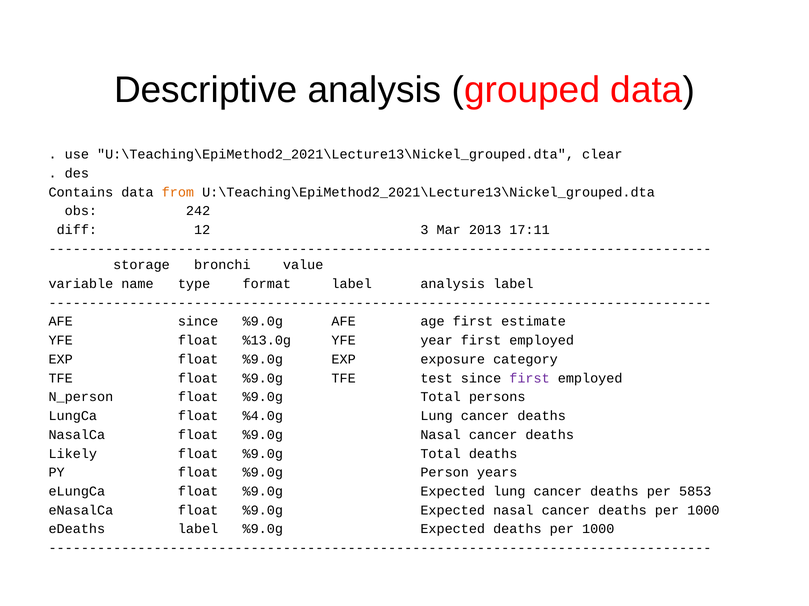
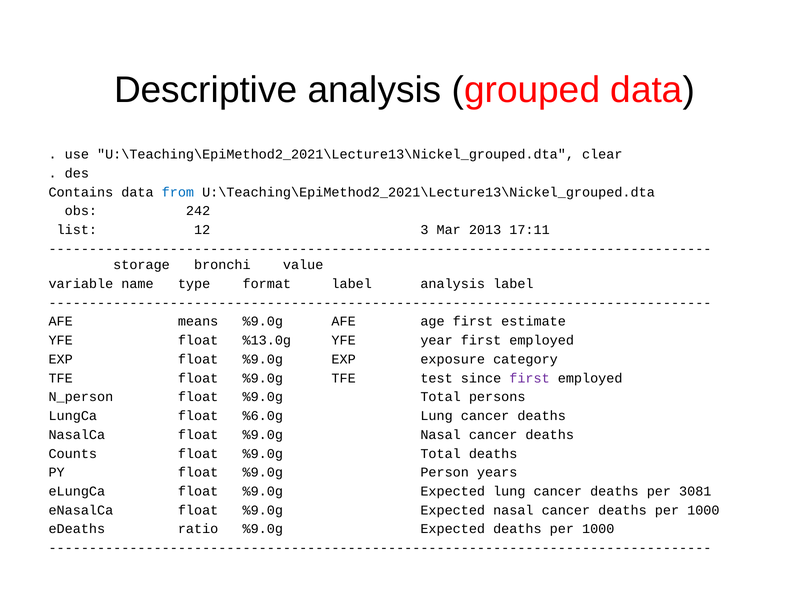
from colour: orange -> blue
diff: diff -> list
AFE since: since -> means
%4.0g: %4.0g -> %6.0g
Likely: Likely -> Counts
5853: 5853 -> 3081
eDeaths label: label -> ratio
